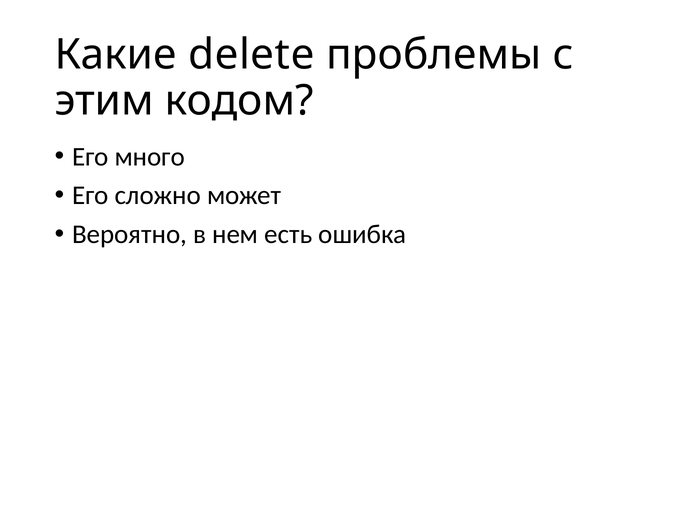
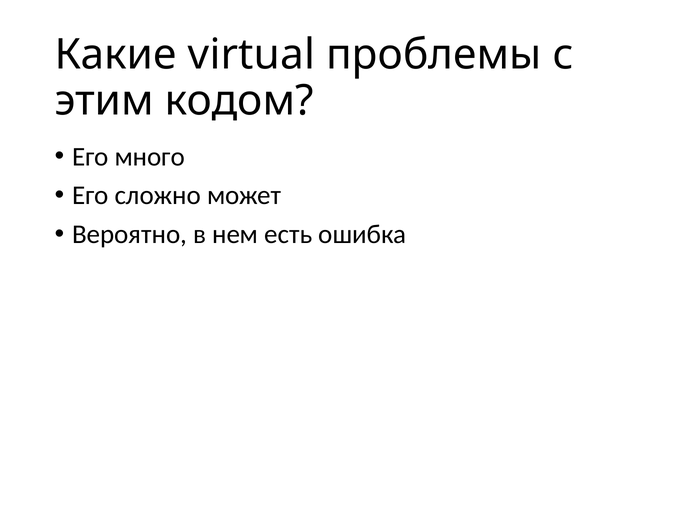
delete: delete -> virtual
